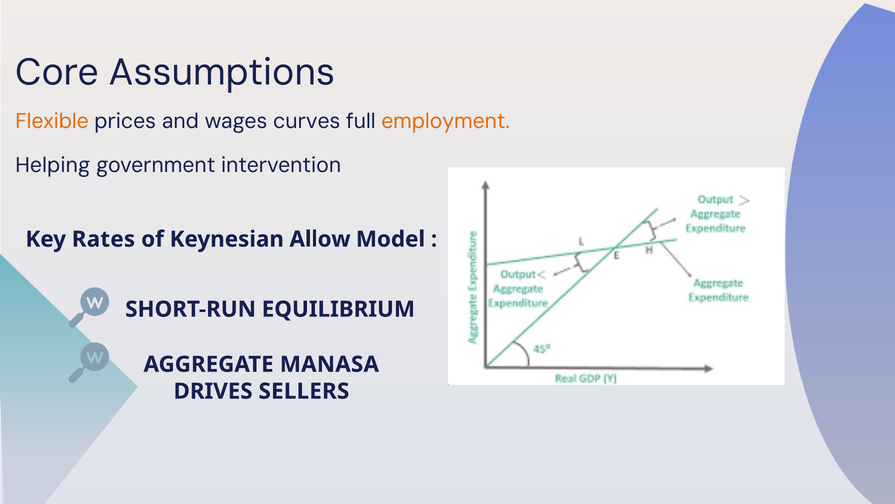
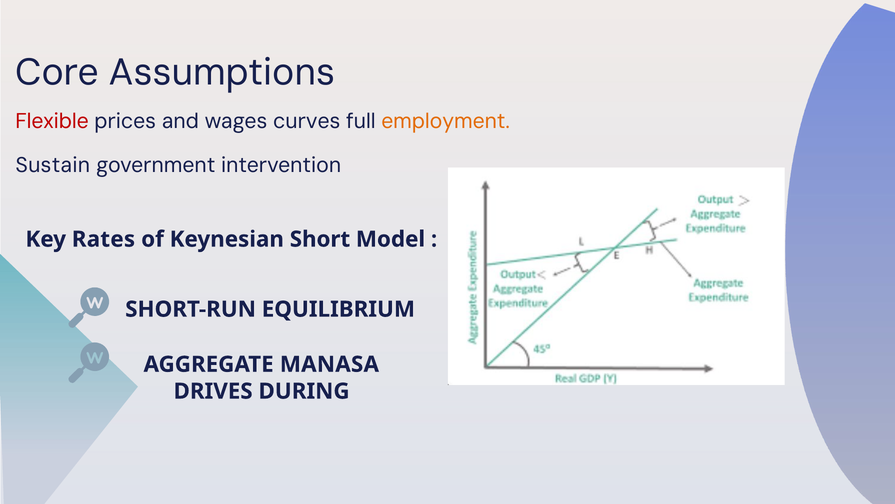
Flexible colour: orange -> red
Helping: Helping -> Sustain
Allow: Allow -> Short
SELLERS: SELLERS -> DURING
